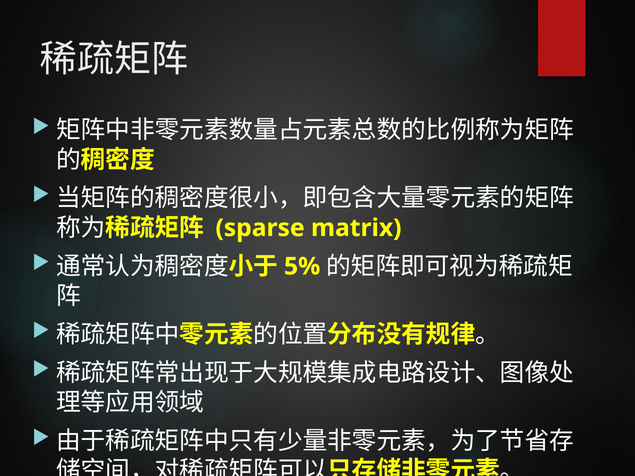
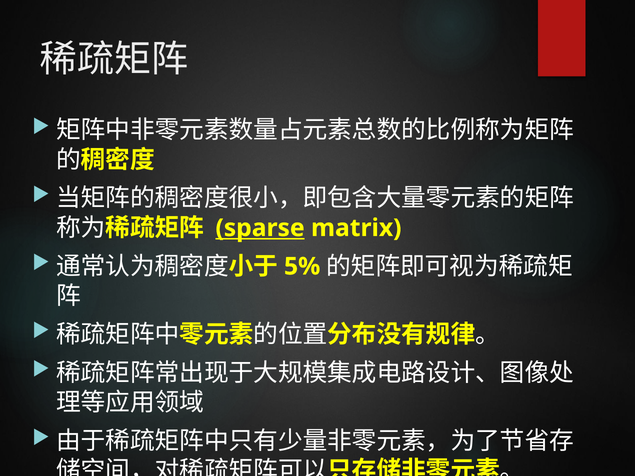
sparse underline: none -> present
